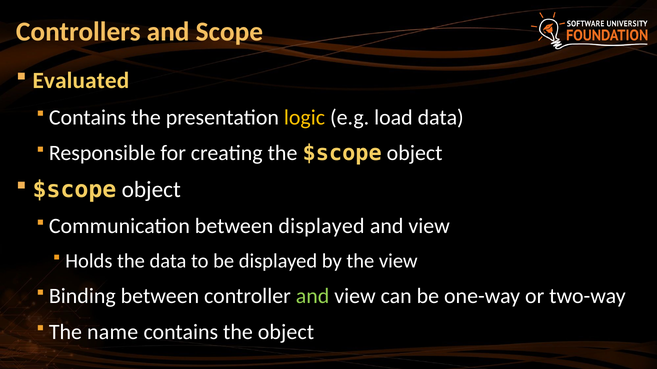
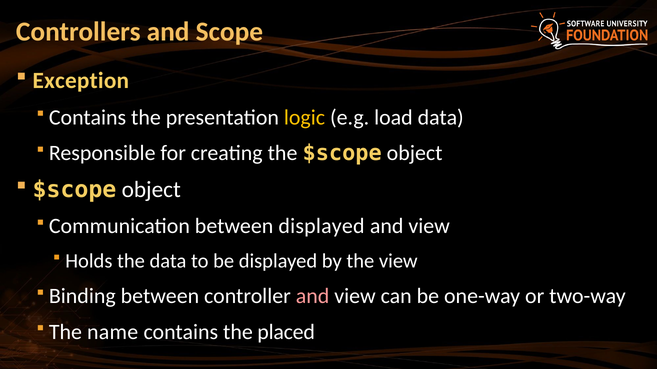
Evaluated: Evaluated -> Exception
and at (313, 297) colour: light green -> pink
the object: object -> placed
